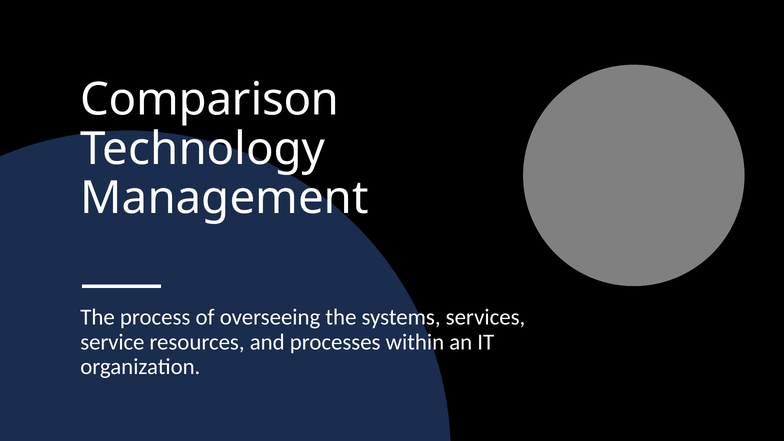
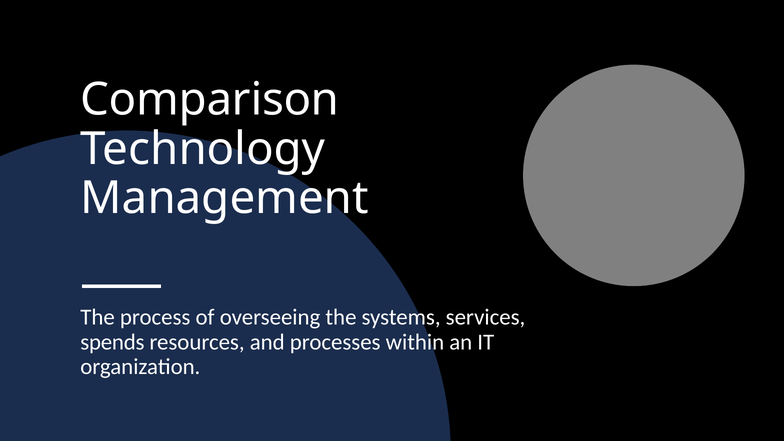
service: service -> spends
